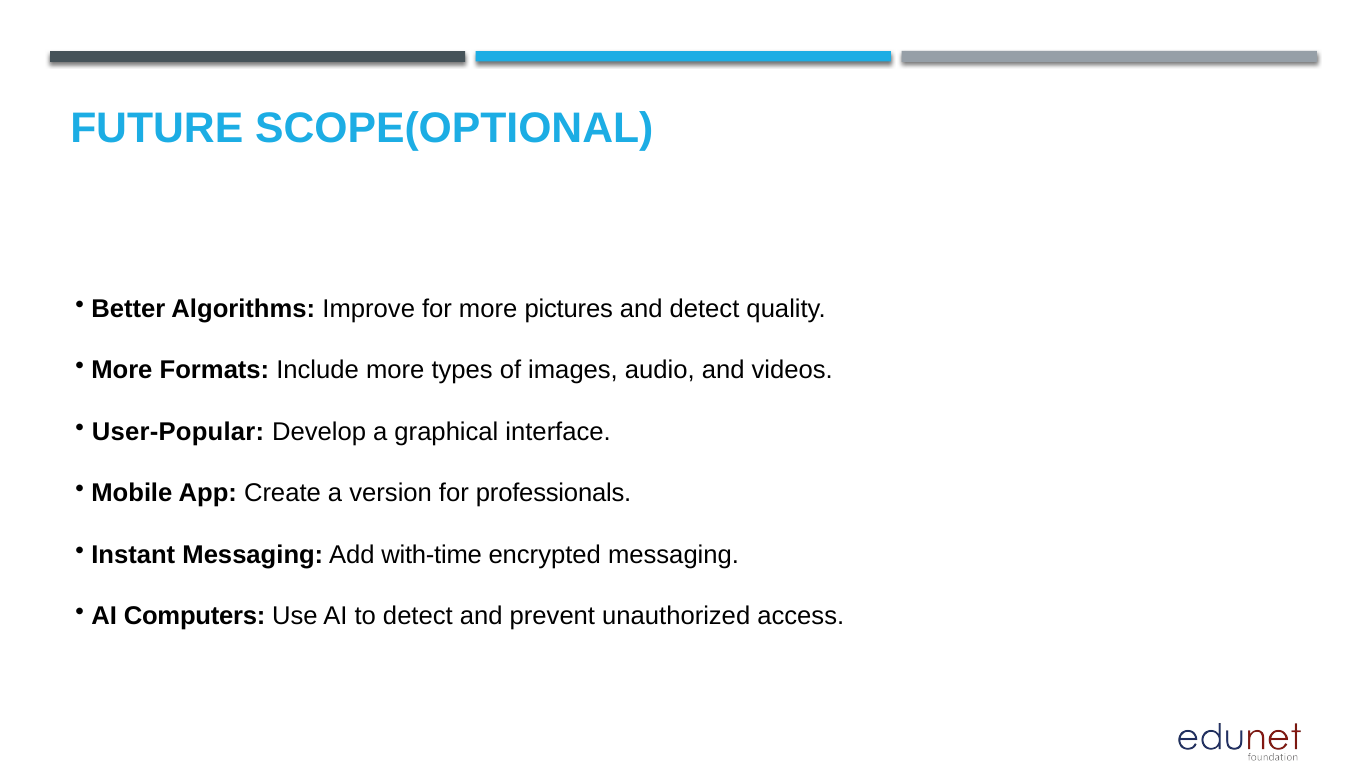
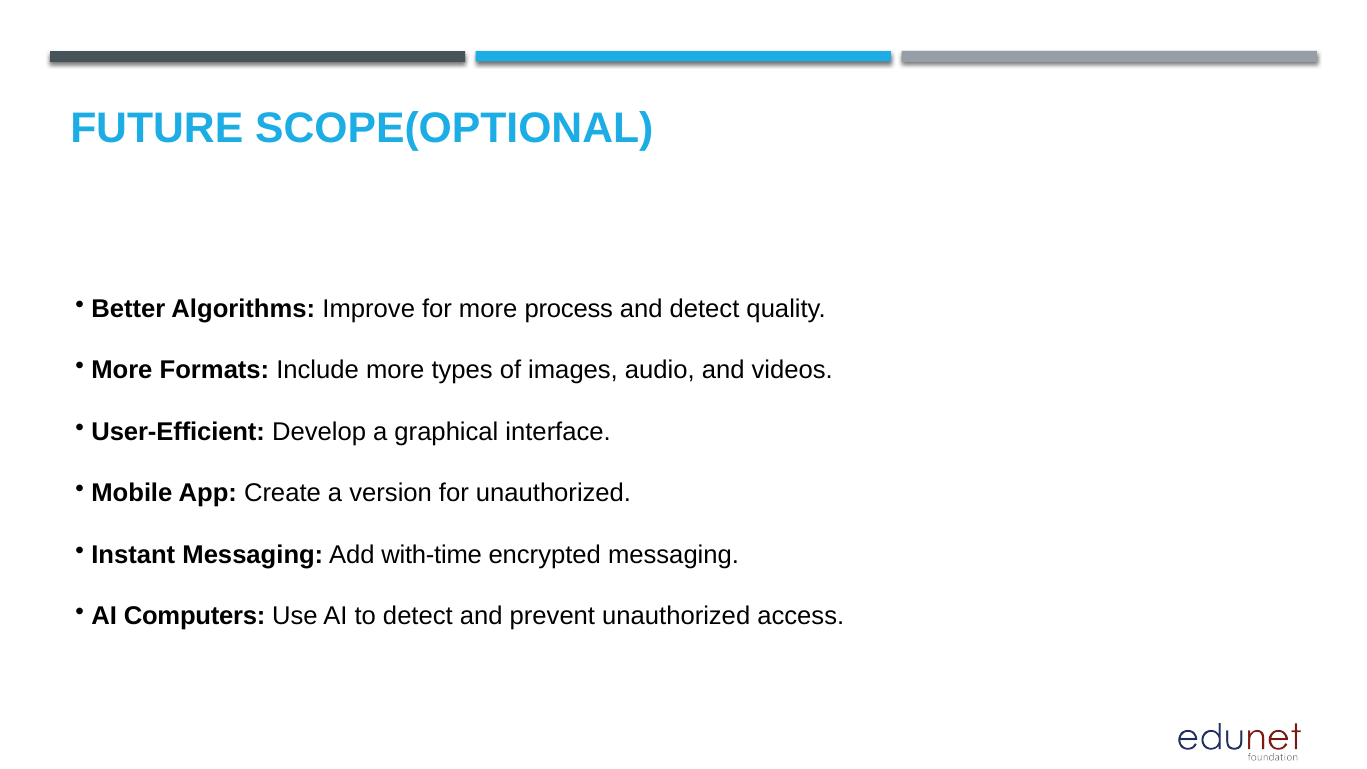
pictures: pictures -> process
User-Popular: User-Popular -> User-Efficient
for professionals: professionals -> unauthorized
